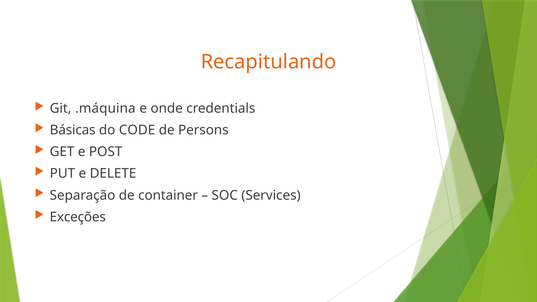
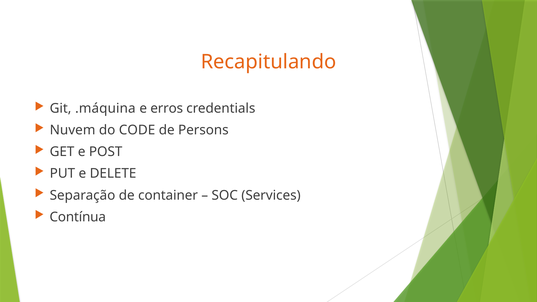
onde: onde -> erros
Básicas: Básicas -> Nuvem
Exceções: Exceções -> Contínua
